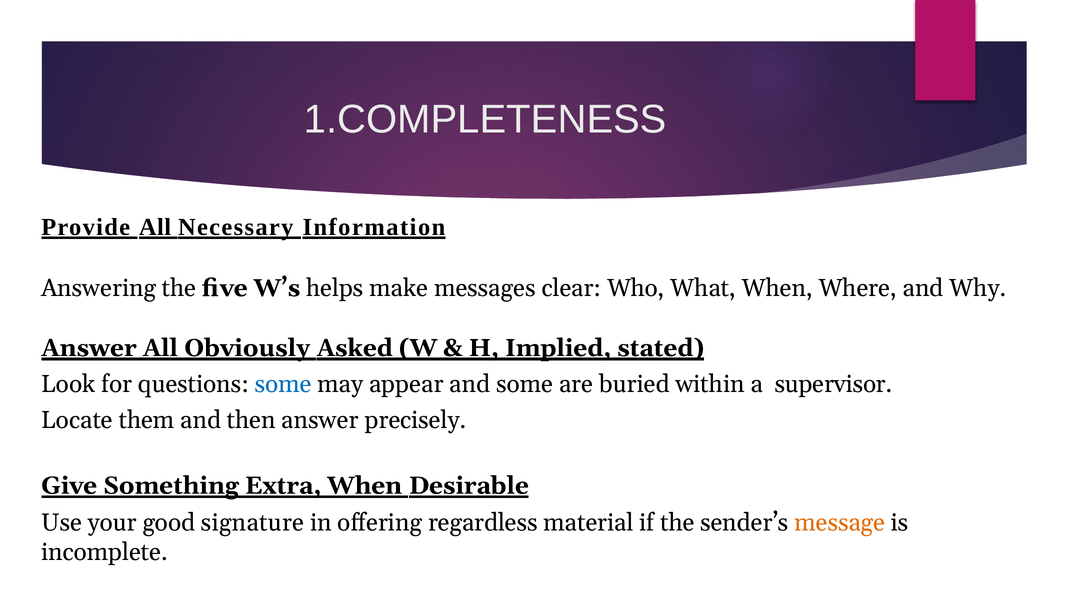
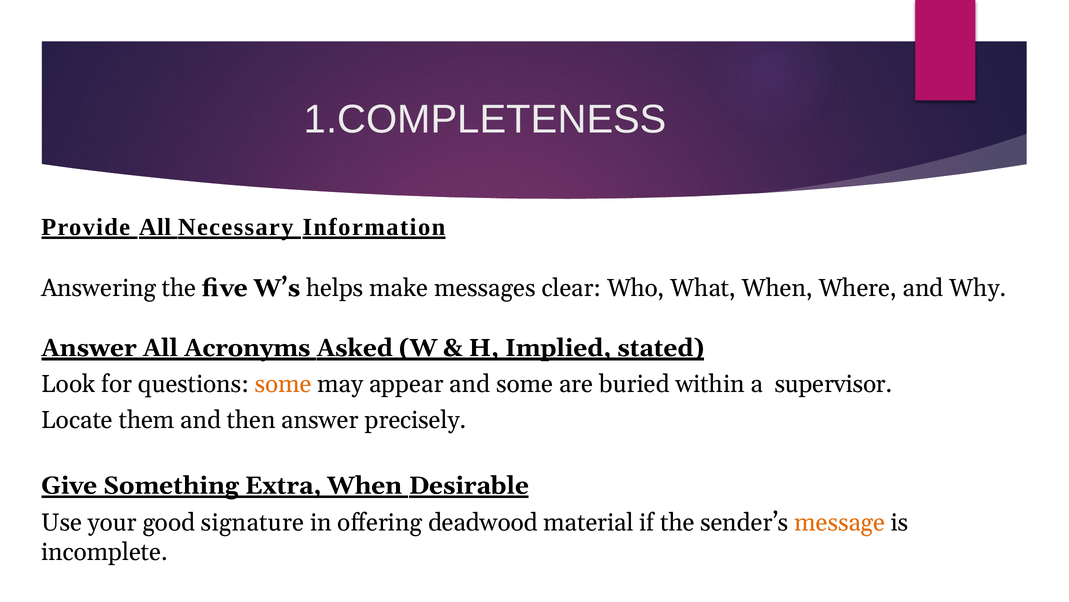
Obviously: Obviously -> Acronyms
some at (283, 384) colour: blue -> orange
regardless: regardless -> deadwood
